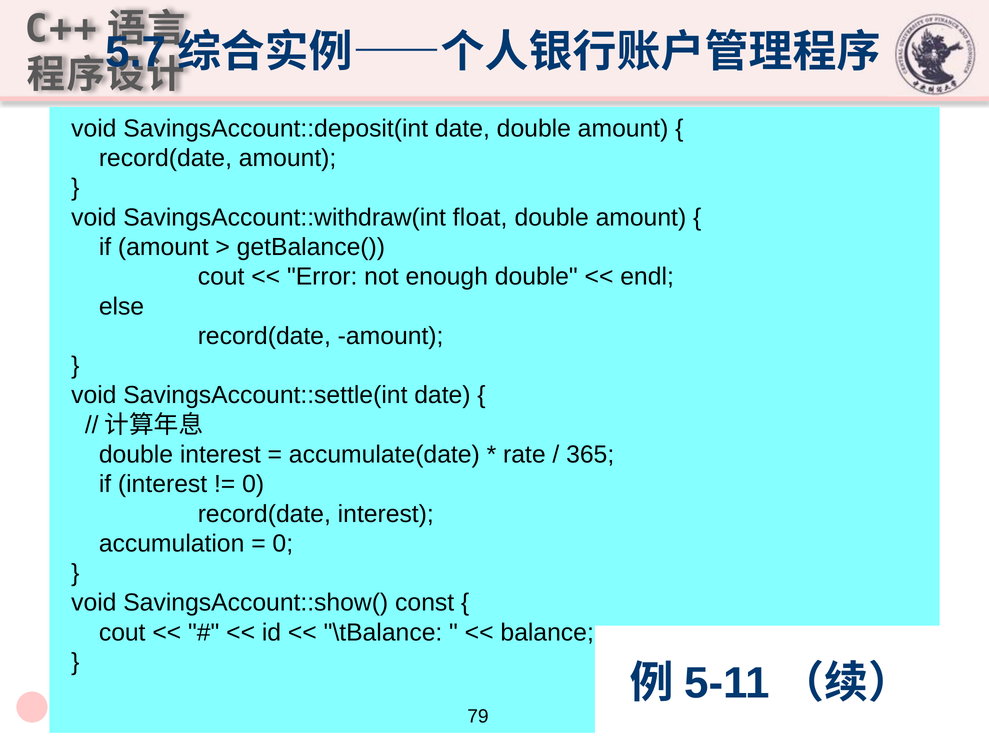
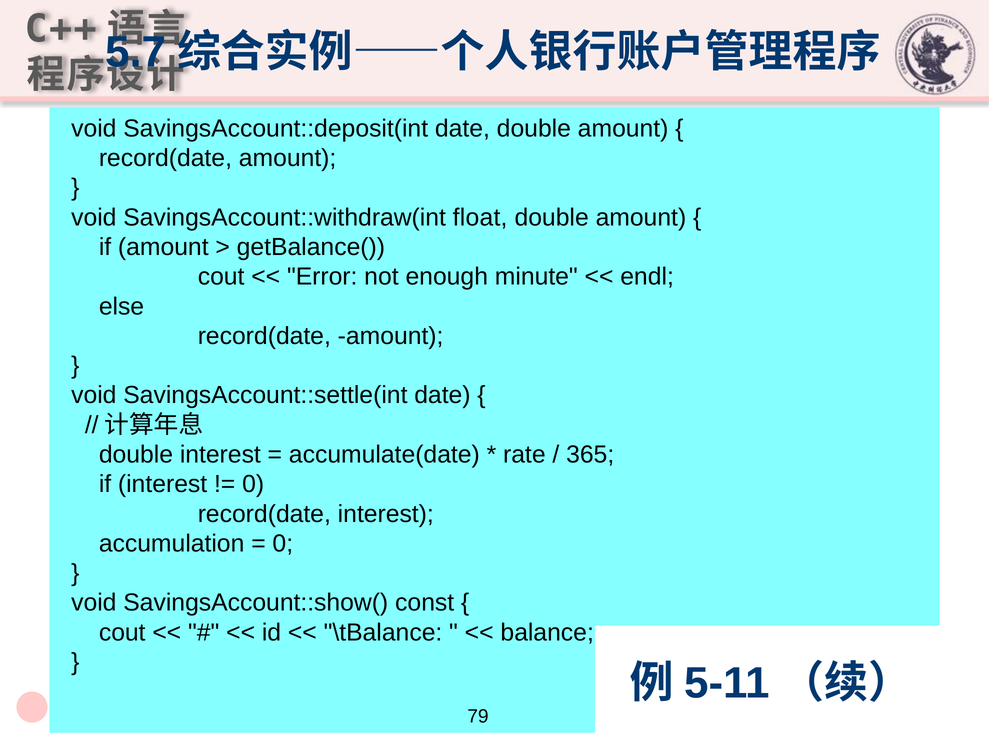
enough double: double -> minute
